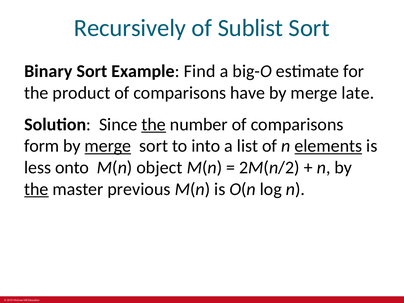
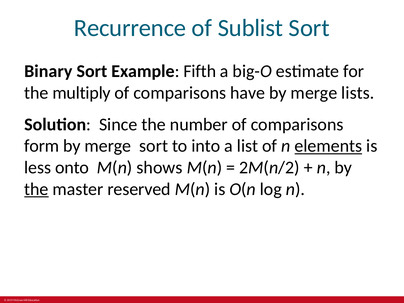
Recursively: Recursively -> Recurrence
Find: Find -> Fifth
product: product -> multiply
late: late -> lists
the at (154, 124) underline: present -> none
merge at (108, 146) underline: present -> none
object: object -> shows
previous: previous -> reserved
